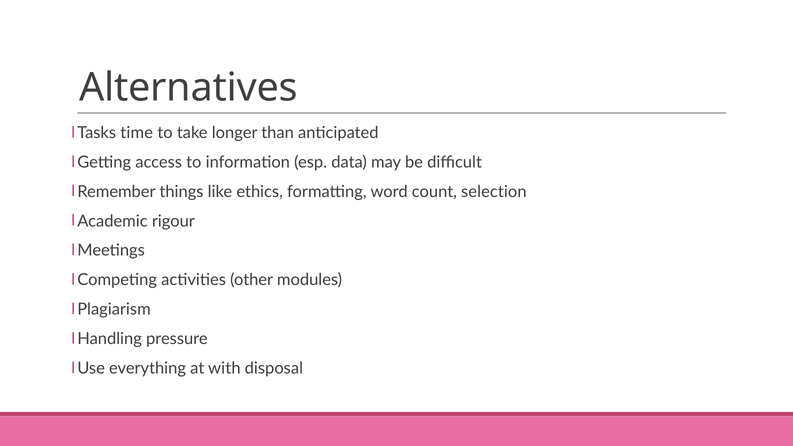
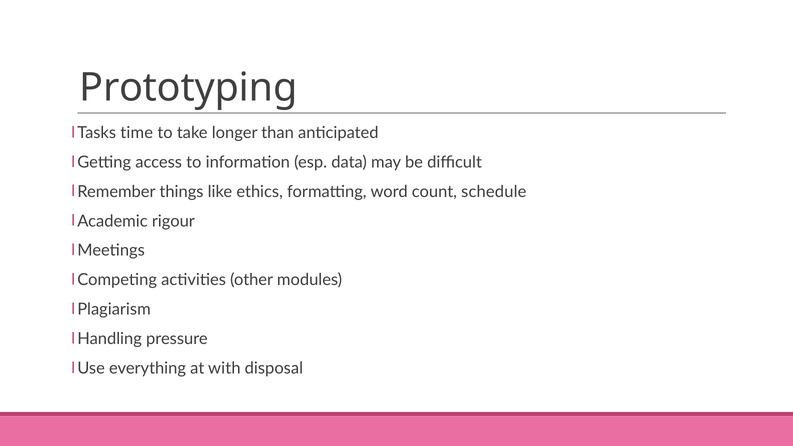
Alternatives: Alternatives -> Prototyping
selection: selection -> schedule
